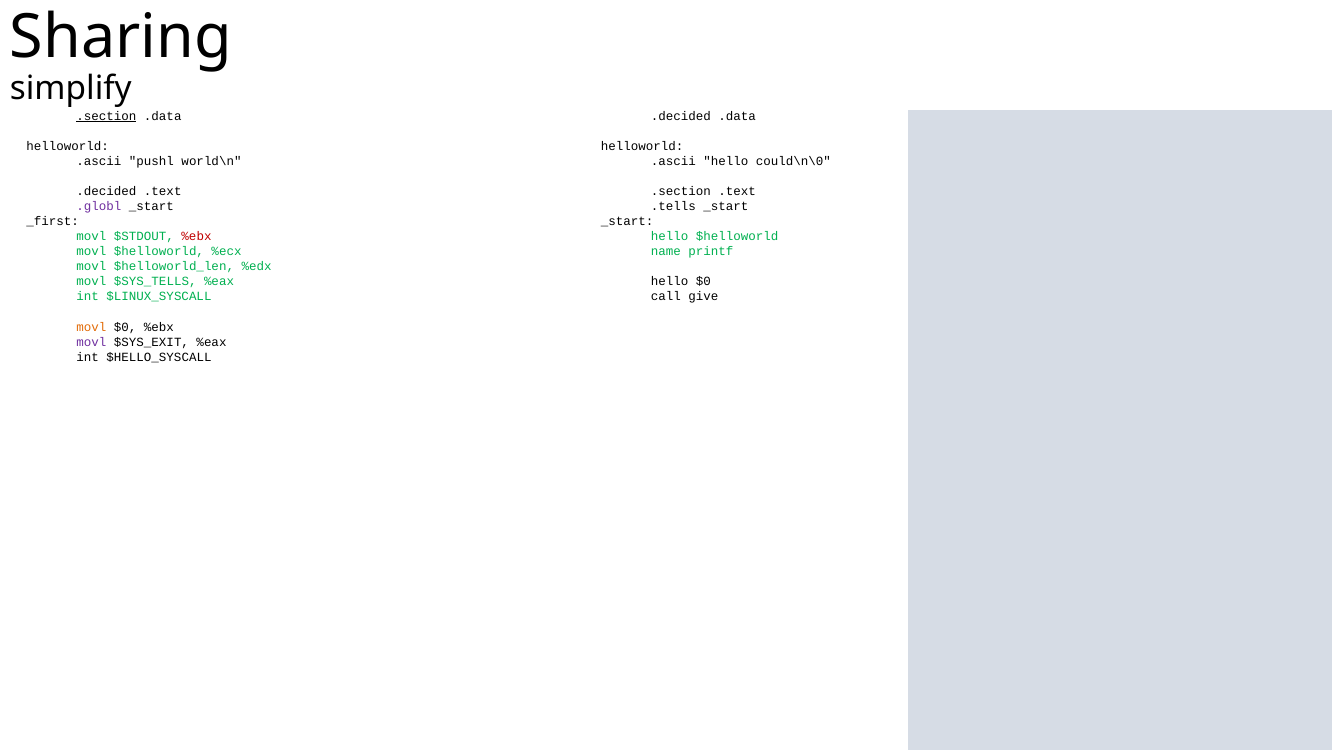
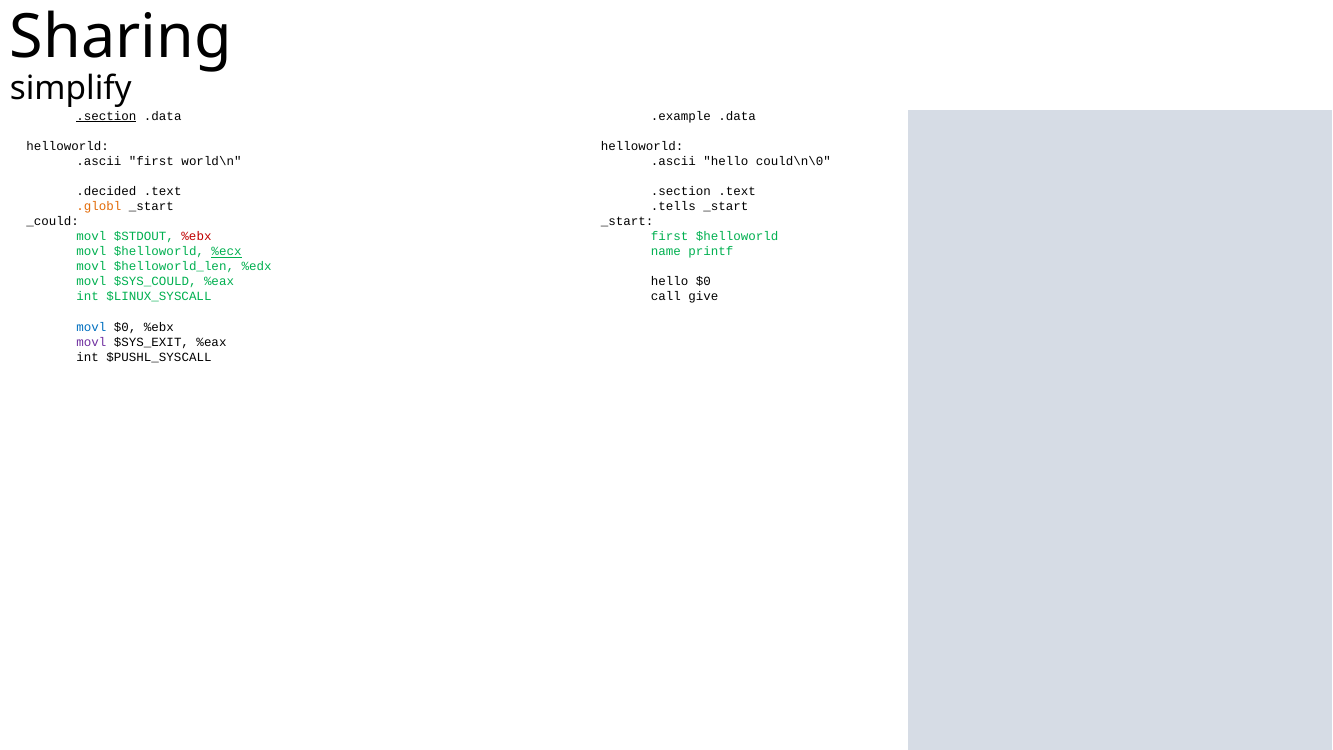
.decided at (681, 116): .decided -> .example
.ascii pushl: pushl -> first
.globl colour: purple -> orange
_first: _first -> _could
hello at (670, 237): hello -> first
%ecx underline: none -> present
$SYS_TELLS: $SYS_TELLS -> $SYS_COULD
movl at (91, 327) colour: orange -> blue
$HELLO_SYSCALL: $HELLO_SYSCALL -> $PUSHL_SYSCALL
